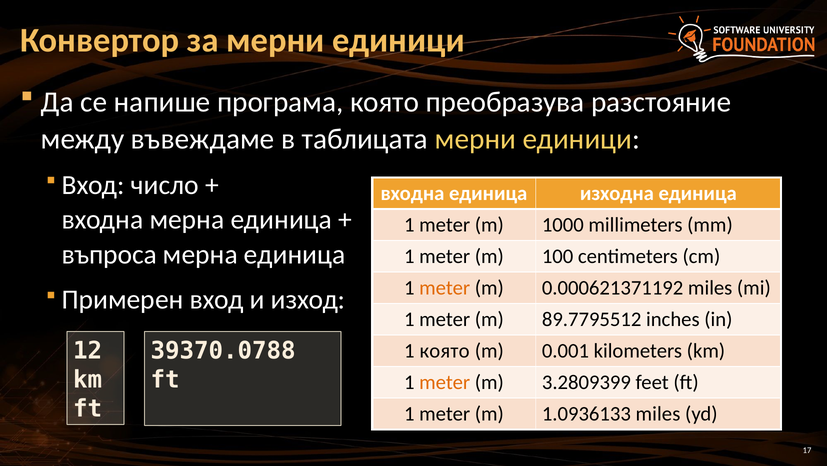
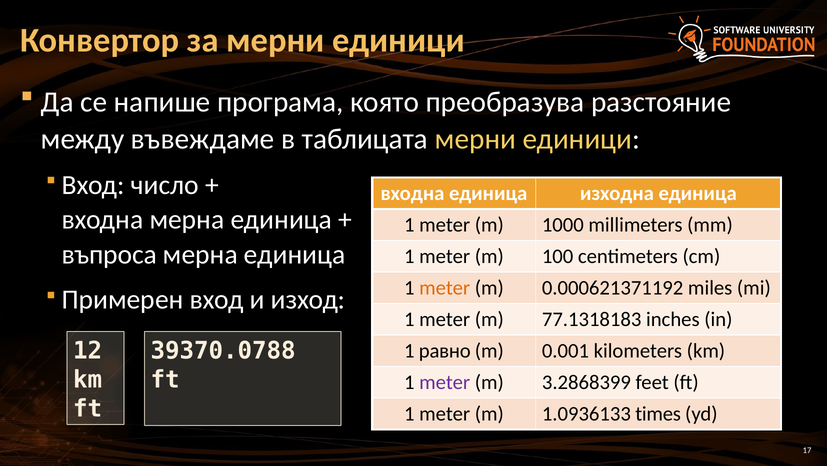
89.7795512: 89.7795512 -> 77.1318183
1 която: която -> равно
meter at (445, 382) colour: orange -> purple
3.2809399: 3.2809399 -> 3.2868399
1.0936133 miles: miles -> times
